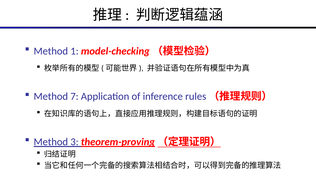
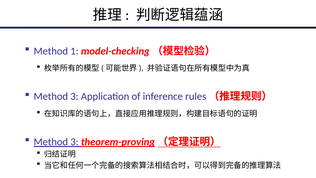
7 at (74, 96): 7 -> 3
